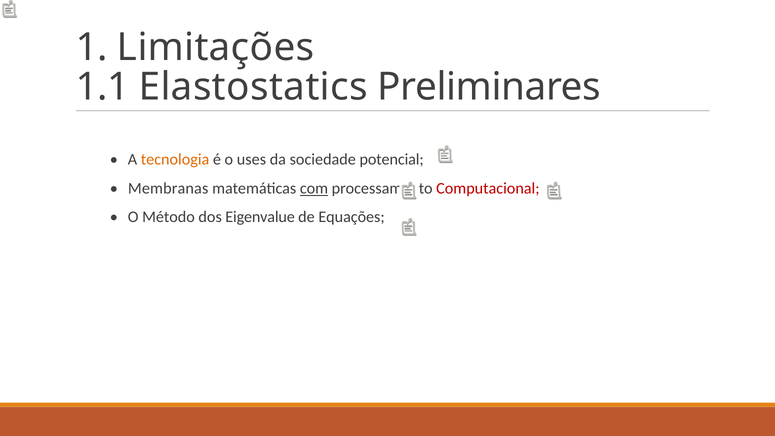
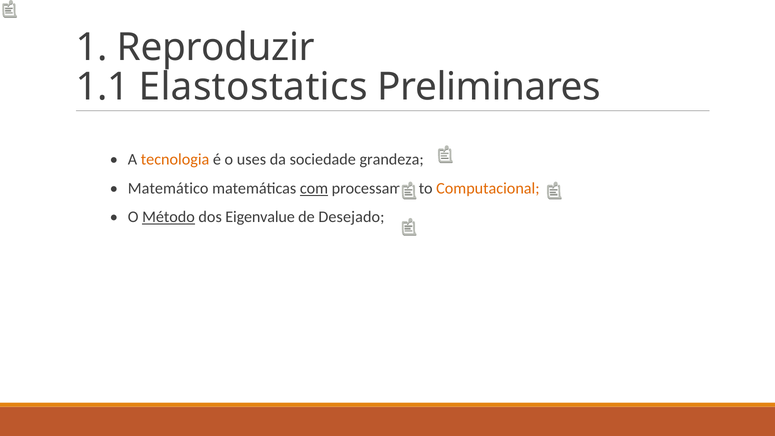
Limitações: Limitações -> Reproduzir
potencial: potencial -> grandeza
Membranas: Membranas -> Matemático
Computacional colour: red -> orange
Método underline: none -> present
Equações: Equações -> Desejado
